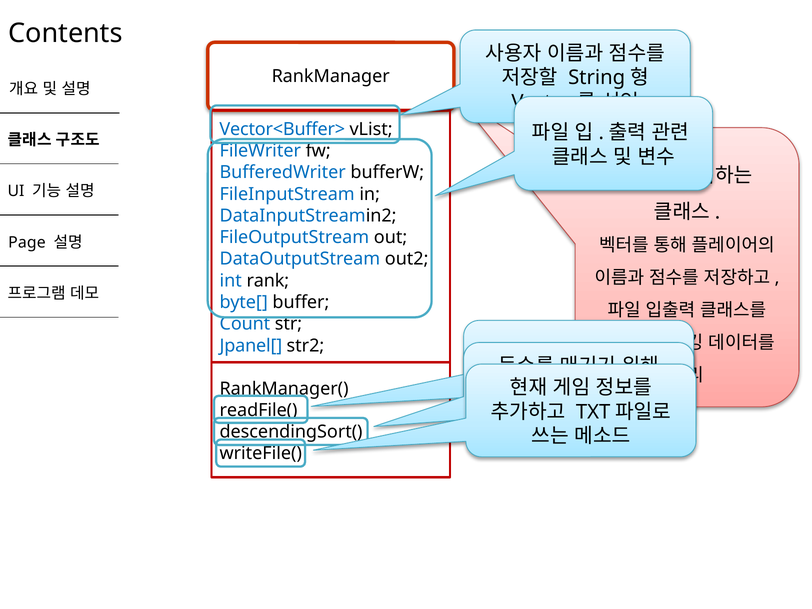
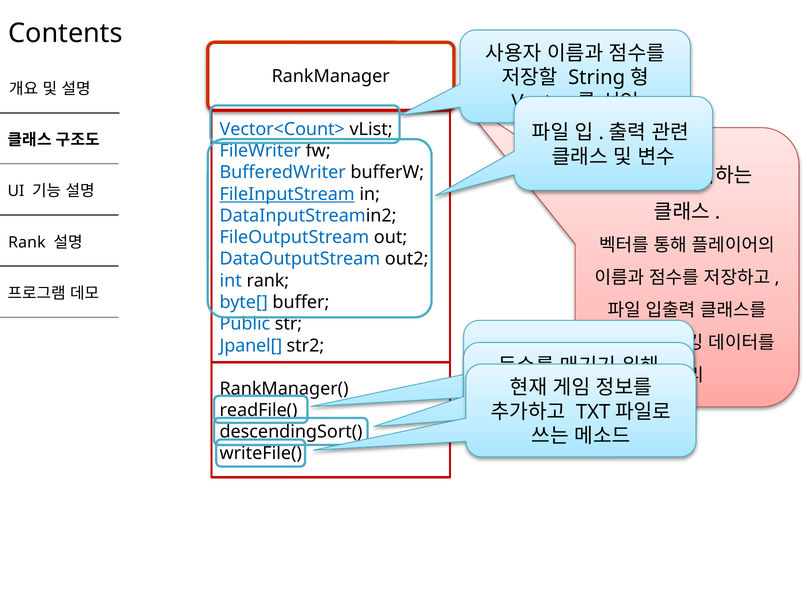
Vector<Buffer>: Vector<Buffer> -> Vector<Count>
FileInputStream underline: none -> present
Page at (27, 242): Page -> Rank
Count: Count -> Public
